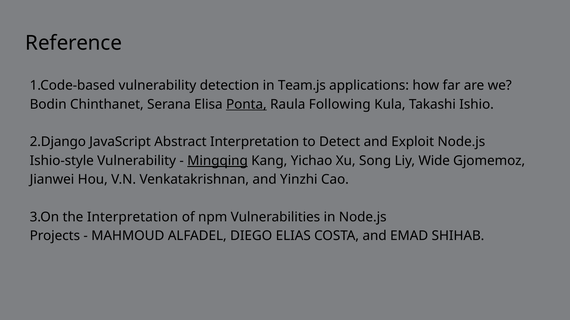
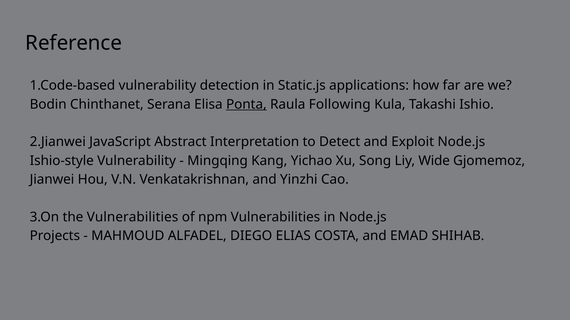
Team.js: Team.js -> Static.js
2.Django: 2.Django -> 2.Jianwei
Mingqing underline: present -> none
the Interpretation: Interpretation -> Vulnerabilities
